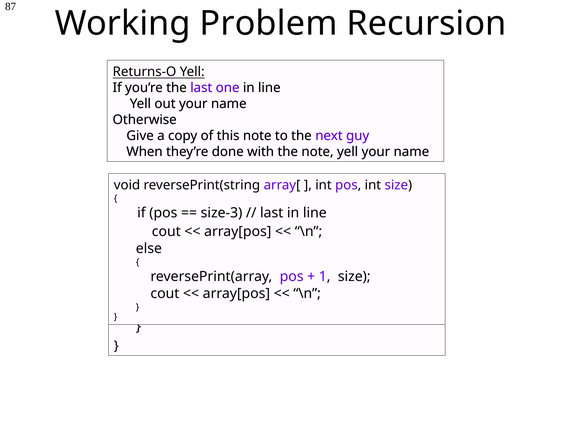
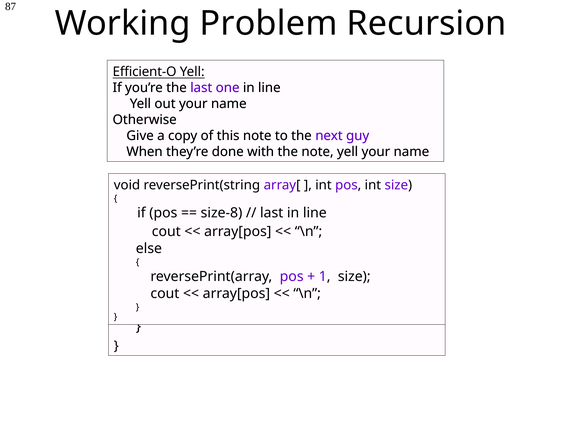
Returns-O: Returns-O -> Efficient-O
size-3: size-3 -> size-8
